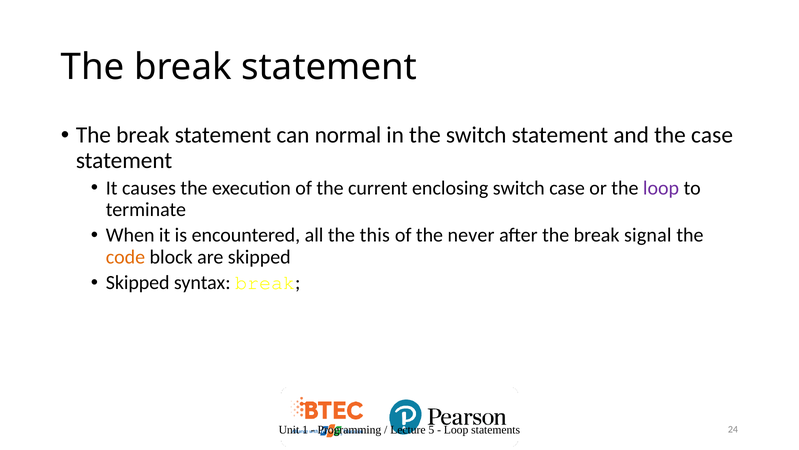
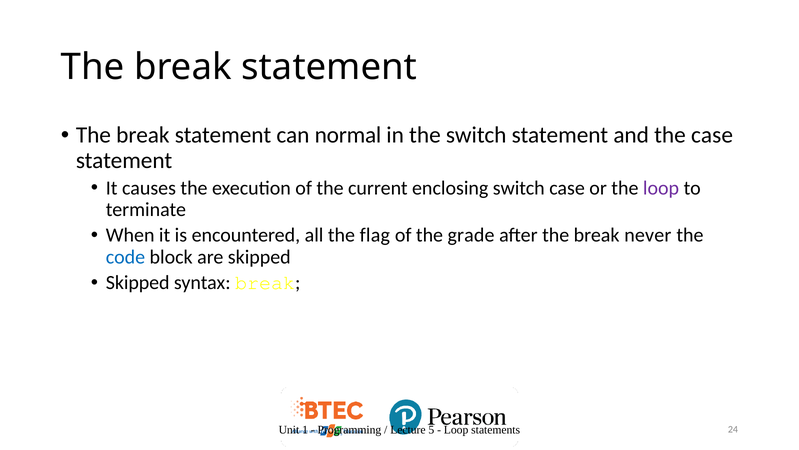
this: this -> flag
never: never -> grade
signal: signal -> never
code colour: orange -> blue
